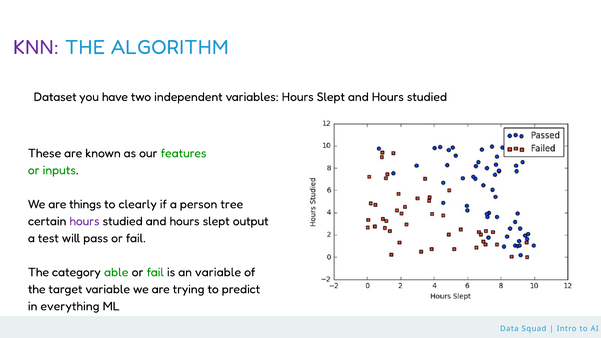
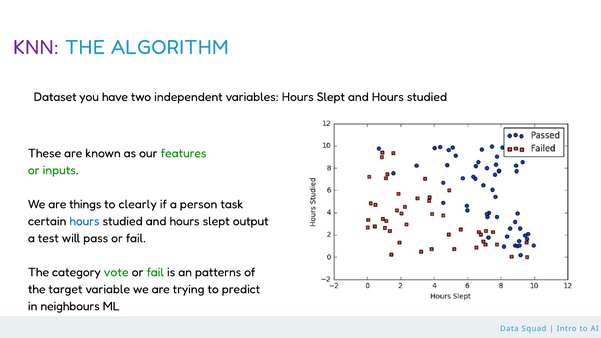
tree: tree -> task
hours at (85, 221) colour: purple -> blue
able: able -> vote
an variable: variable -> patterns
everything: everything -> neighbours
